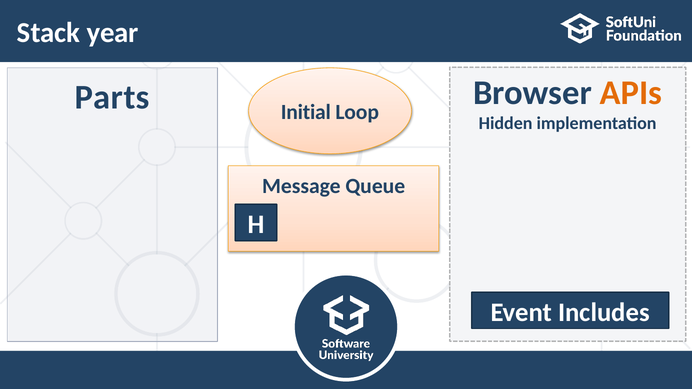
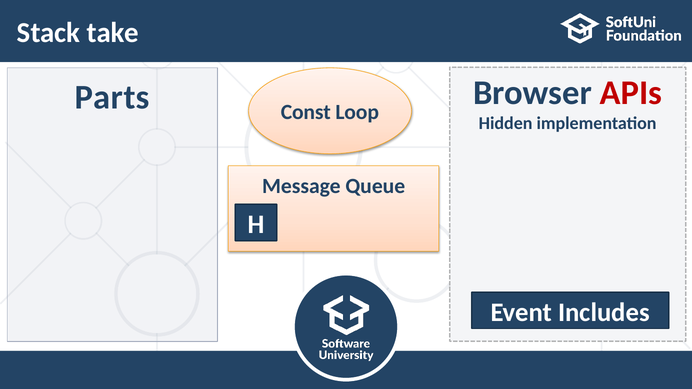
year: year -> take
APIs colour: orange -> red
Initial: Initial -> Const
